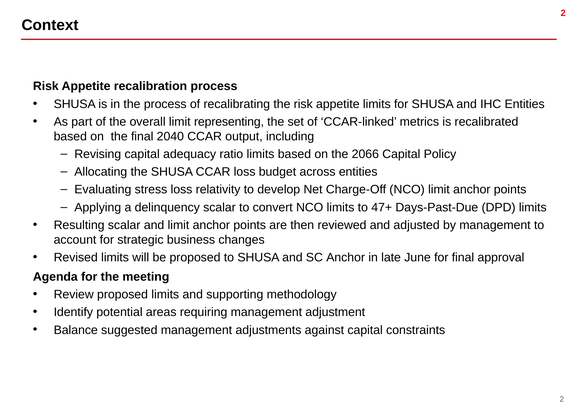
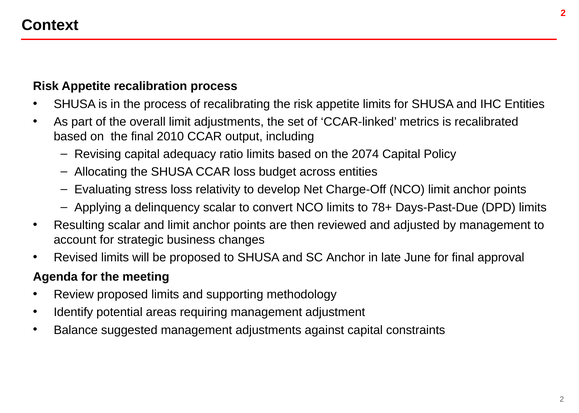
limit representing: representing -> adjustments
2040: 2040 -> 2010
2066: 2066 -> 2074
47+: 47+ -> 78+
